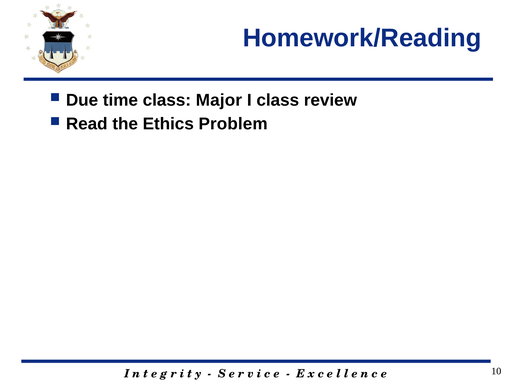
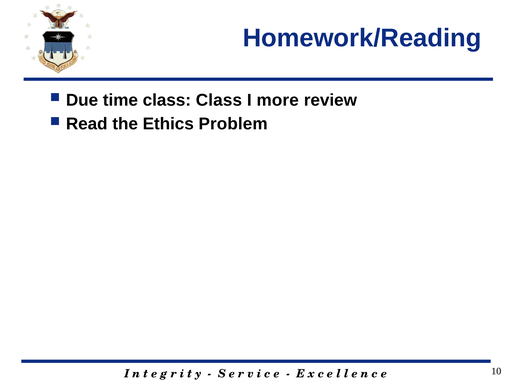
class Major: Major -> Class
I class: class -> more
